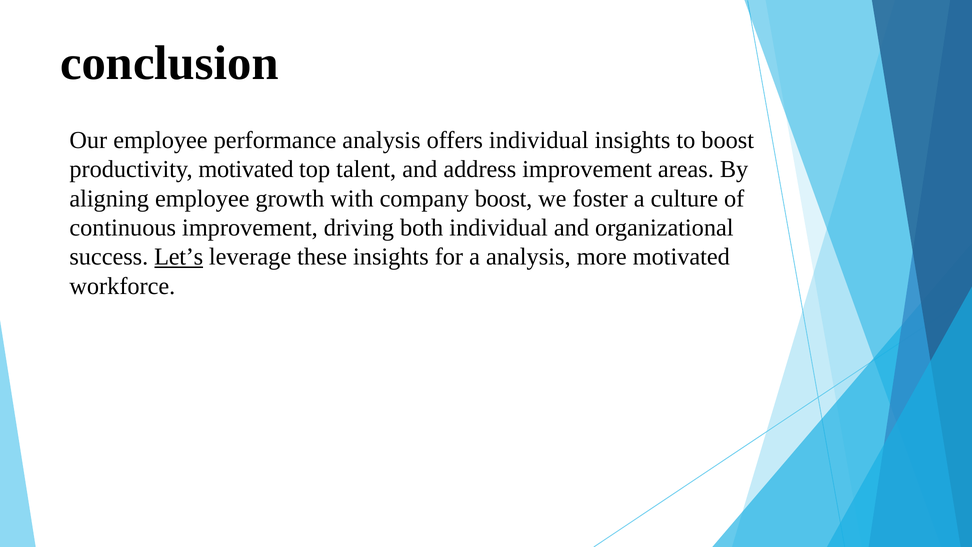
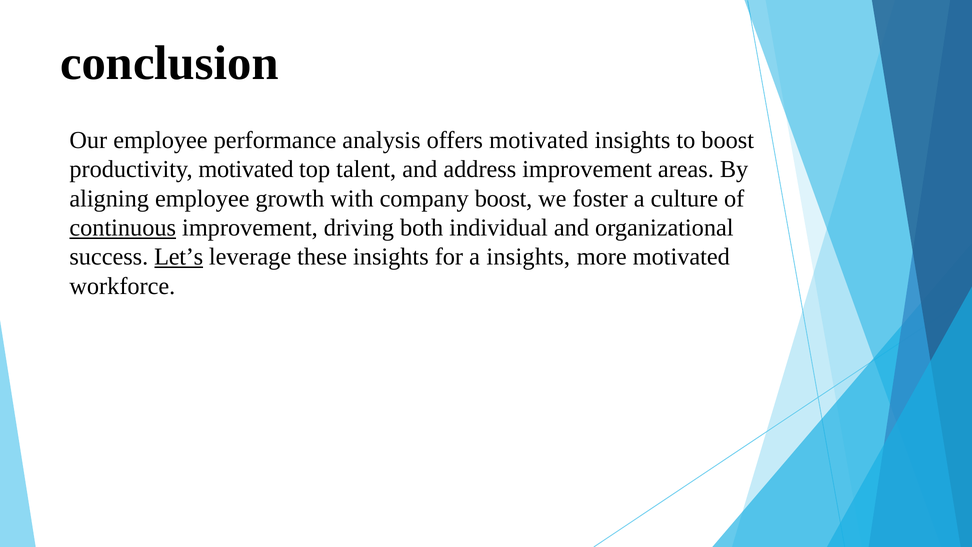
offers individual: individual -> motivated
continuous underline: none -> present
a analysis: analysis -> insights
